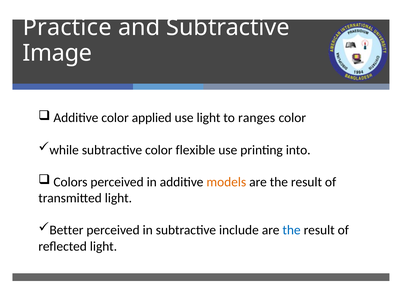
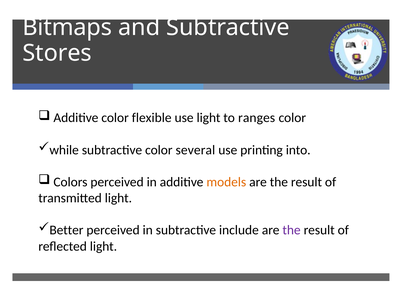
Practice: Practice -> Bitmaps
Image: Image -> Stores
applied: applied -> flexible
flexible: flexible -> several
the at (292, 231) colour: blue -> purple
